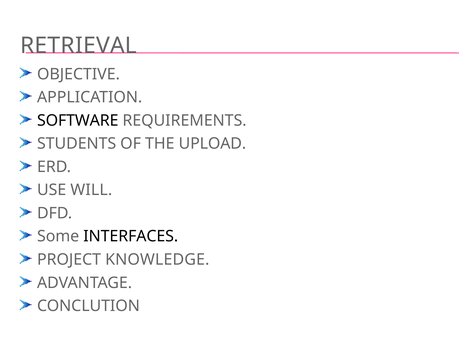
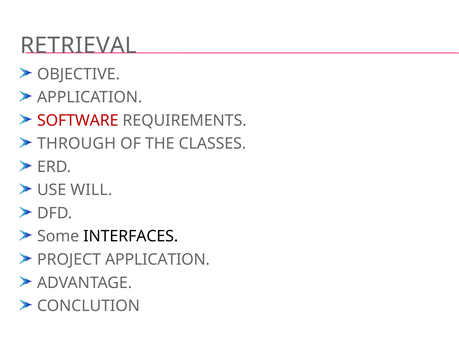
SOFTWARE colour: black -> red
STUDENTS: STUDENTS -> THROUGH
UPLOAD: UPLOAD -> CLASSES
PROJECT KNOWLEDGE: KNOWLEDGE -> APPLICATION
